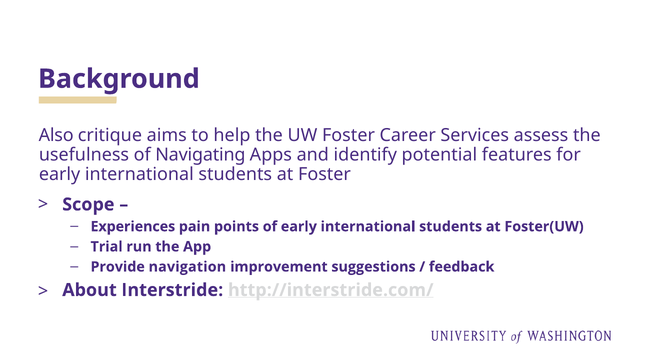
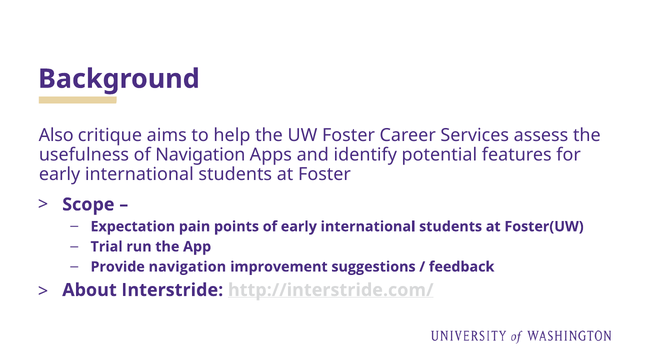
of Navigating: Navigating -> Navigation
Experiences: Experiences -> Expectation
